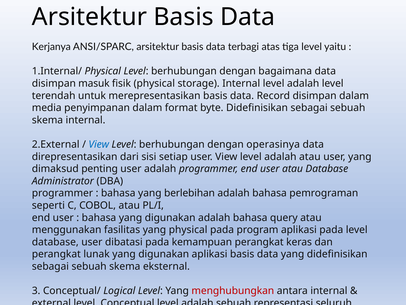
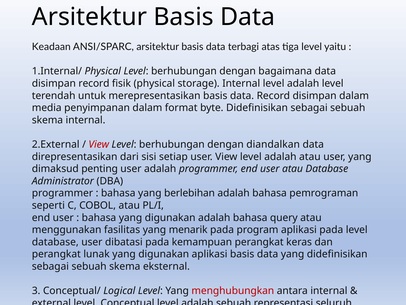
Kerjanya: Kerjanya -> Keadaan
disimpan masuk: masuk -> record
View at (99, 144) colour: blue -> red
operasinya: operasinya -> diandalkan
yang physical: physical -> menarik
